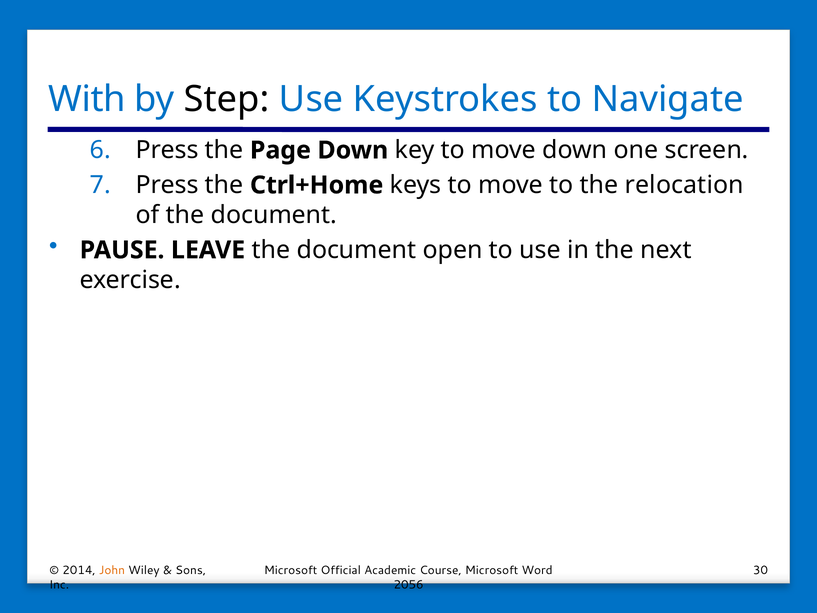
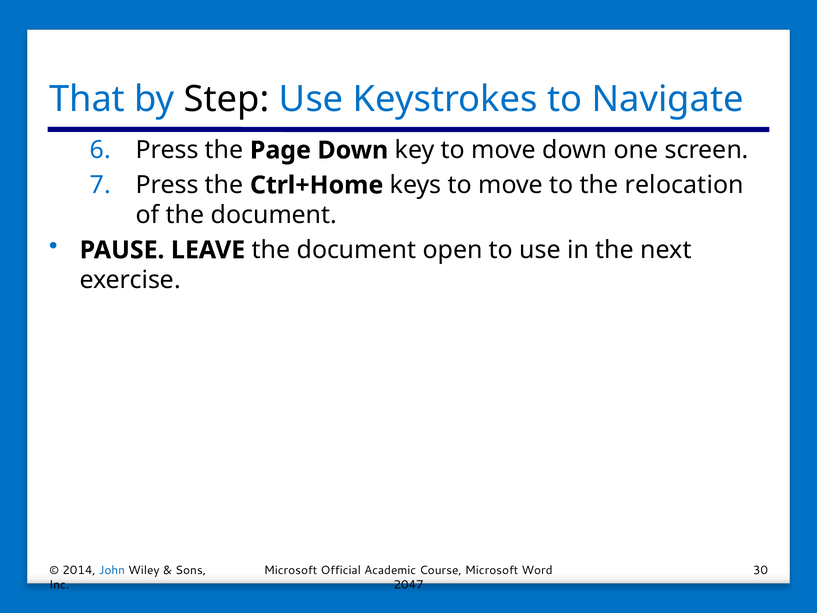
With: With -> That
John colour: orange -> blue
2056: 2056 -> 2047
